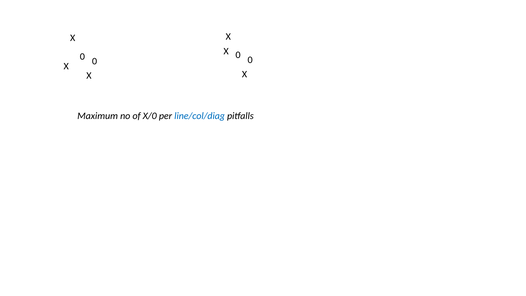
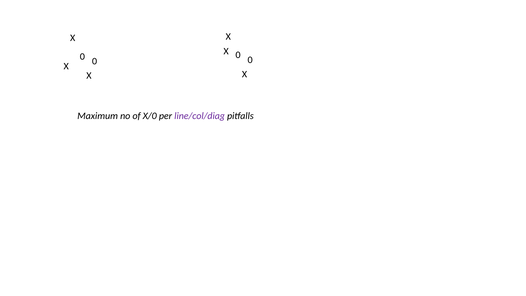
line/col/diag colour: blue -> purple
